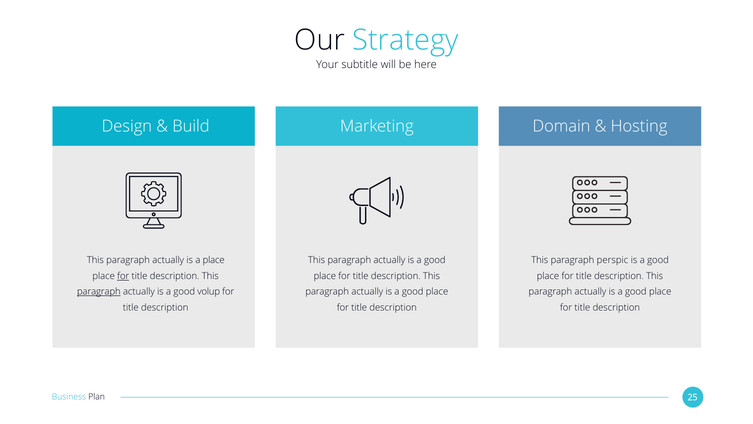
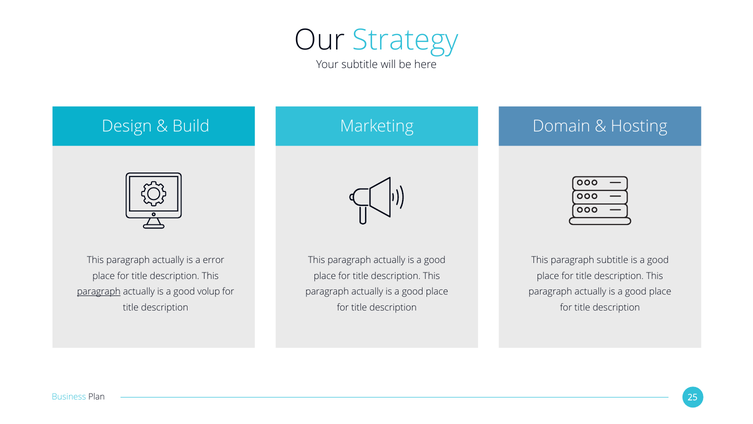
a place: place -> error
paragraph perspic: perspic -> subtitle
for at (123, 276) underline: present -> none
